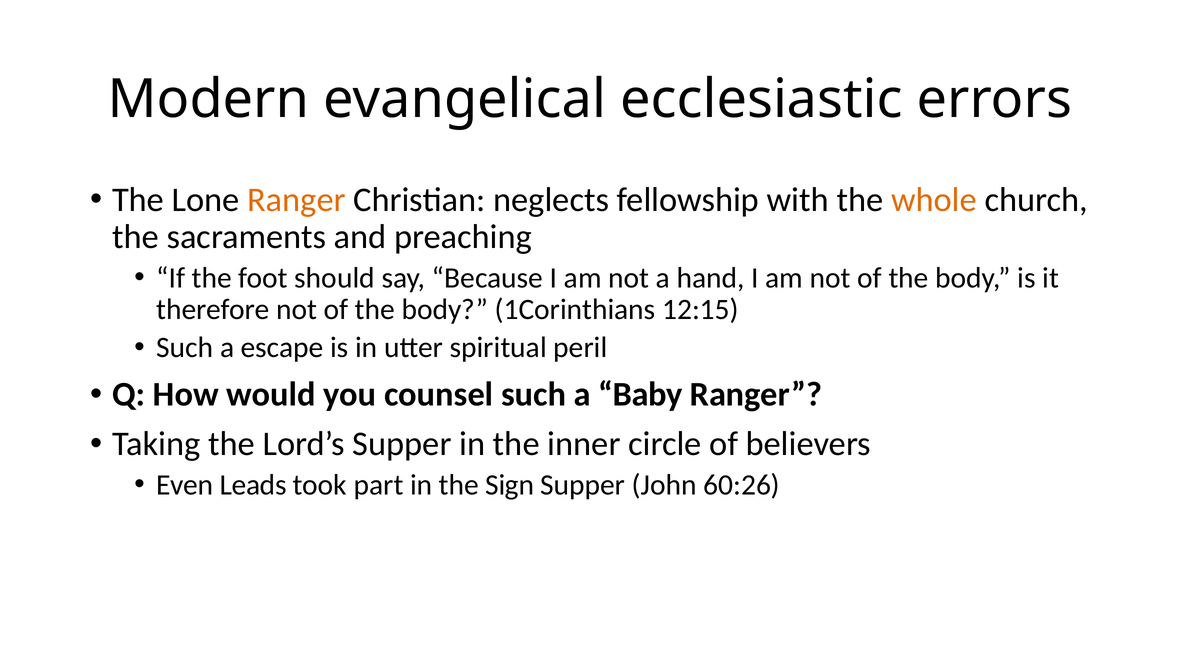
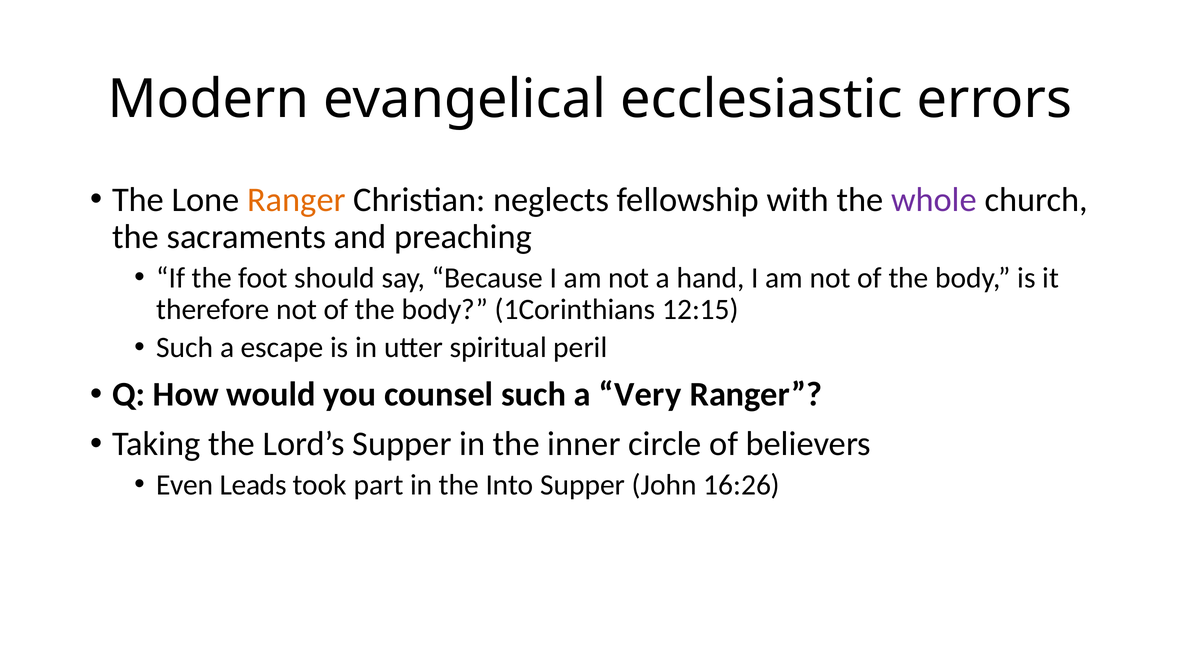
whole colour: orange -> purple
Baby: Baby -> Very
Sign: Sign -> Into
60:26: 60:26 -> 16:26
